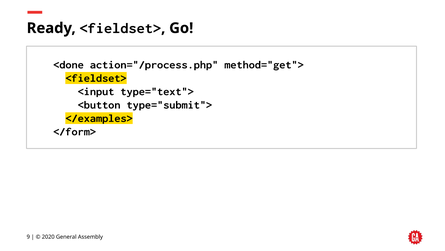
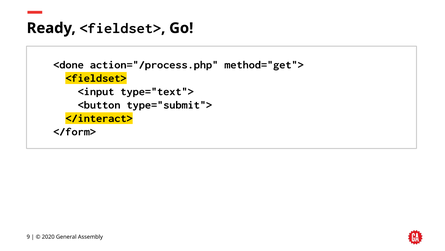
</examples>: </examples> -> </interact>
